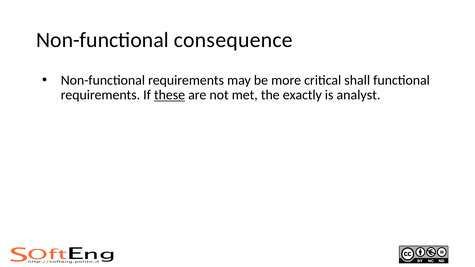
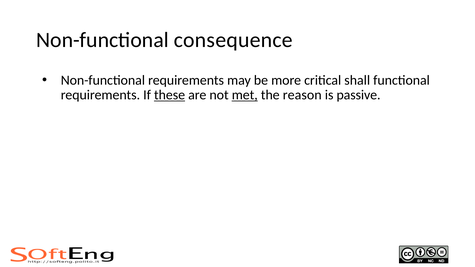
met underline: none -> present
exactly: exactly -> reason
analyst: analyst -> passive
